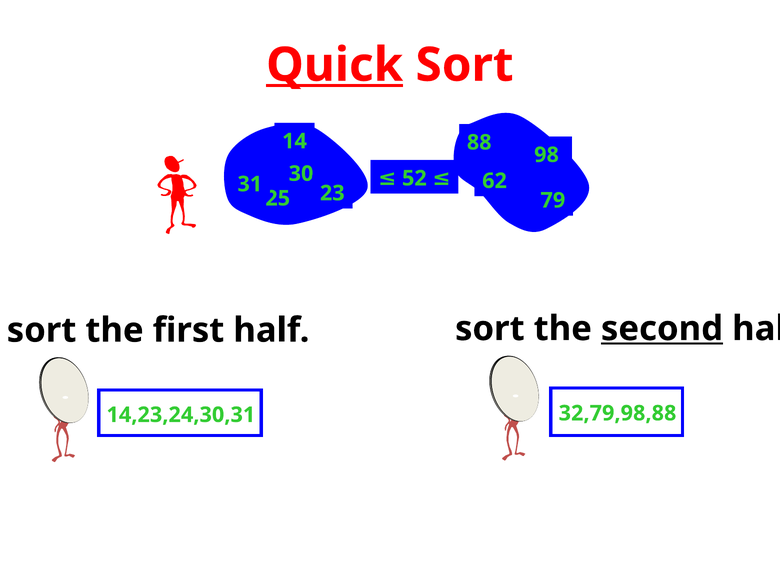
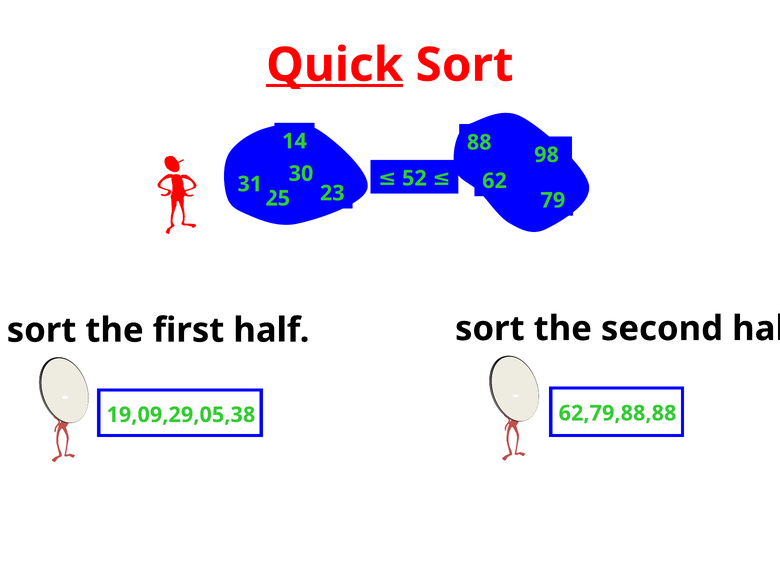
second underline: present -> none
32,79,98,88: 32,79,98,88 -> 62,79,88,88
14,23,24,30,31: 14,23,24,30,31 -> 19,09,29,05,38
